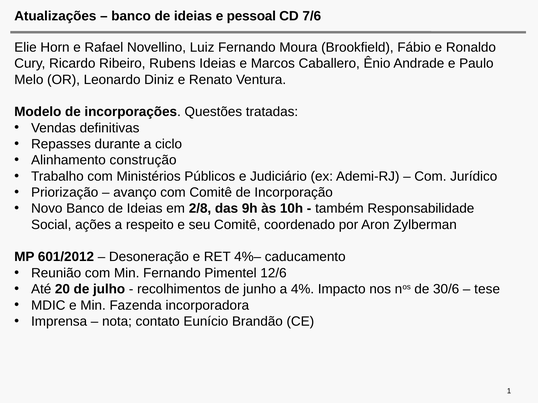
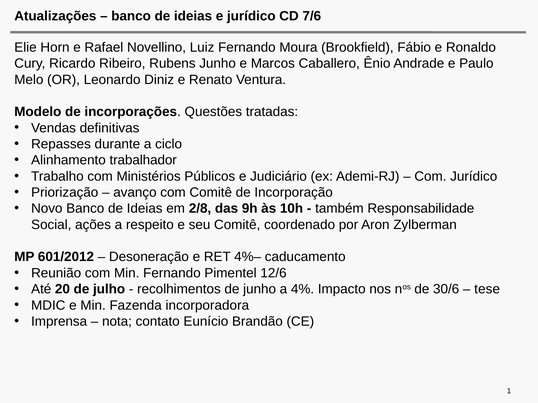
e pessoal: pessoal -> jurídico
Rubens Ideias: Ideias -> Junho
construção: construção -> trabalhador
